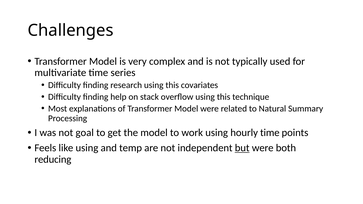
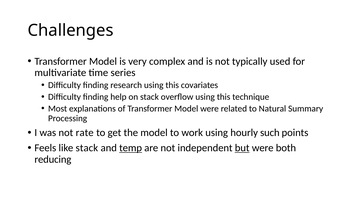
goal: goal -> rate
hourly time: time -> such
like using: using -> stack
temp underline: none -> present
